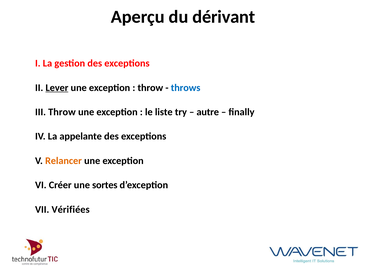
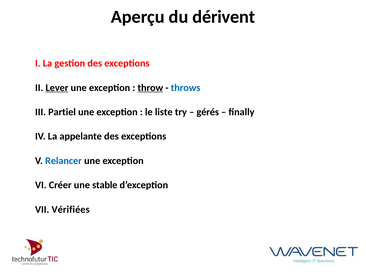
dérivant: dérivant -> dérivent
throw at (150, 88) underline: none -> present
III Throw: Throw -> Partiel
autre: autre -> gérés
Relancer colour: orange -> blue
sortes: sortes -> stable
